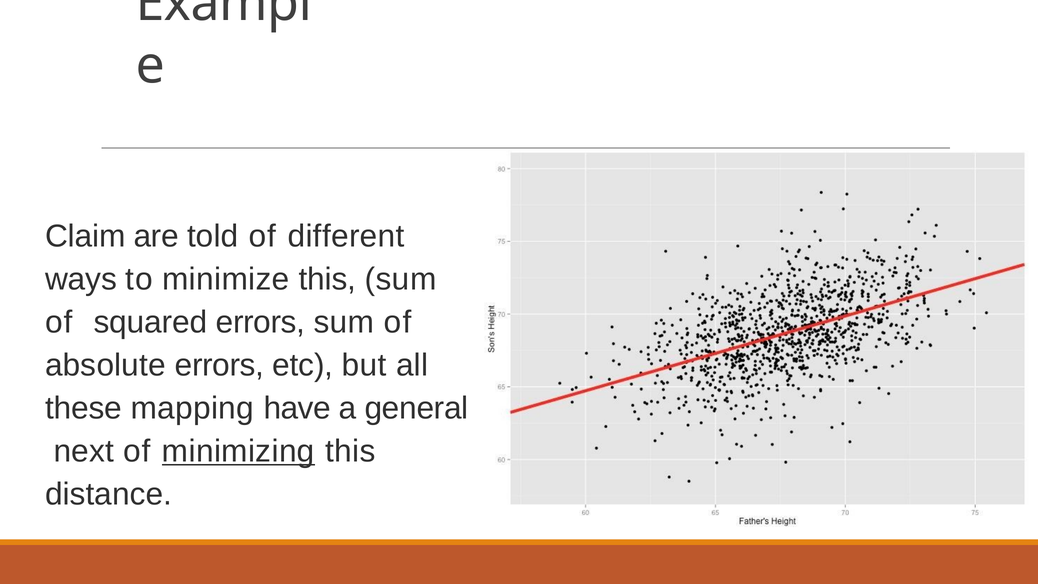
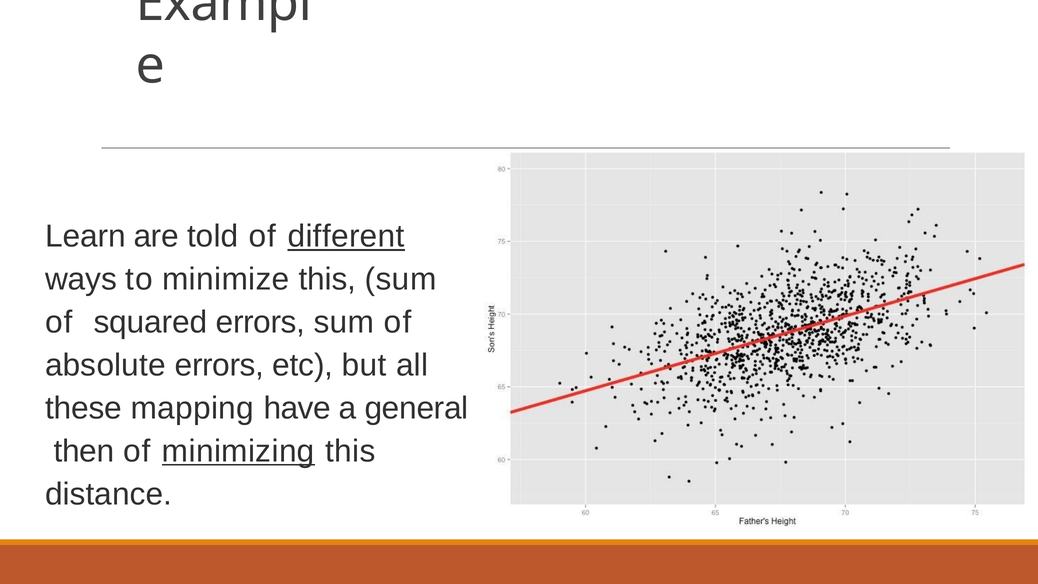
Claim: Claim -> Learn
different underline: none -> present
next: next -> then
